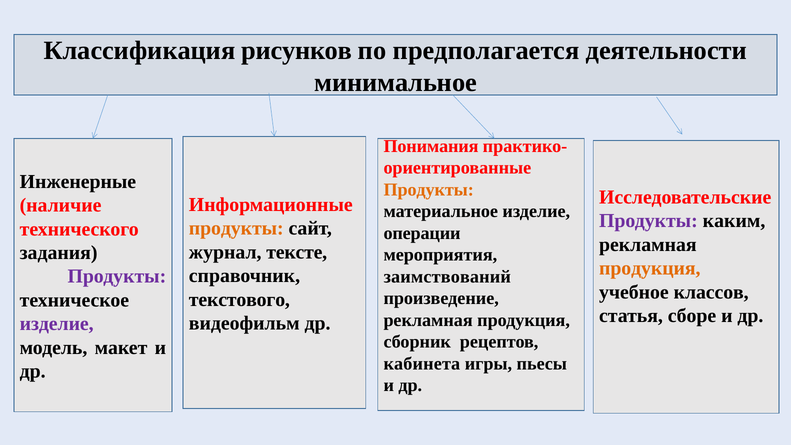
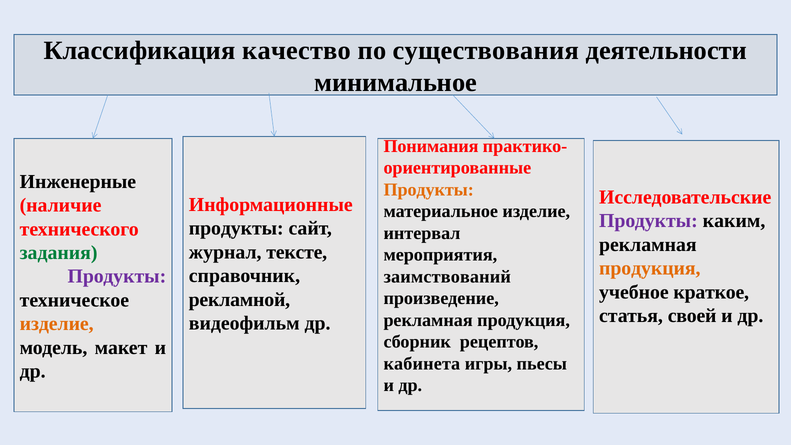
рисунков: рисунков -> качество
предполагается: предполагается -> существования
продукты at (236, 228) colour: orange -> black
операции: операции -> интервал
задания colour: black -> green
классов: классов -> краткое
текстового: текстового -> рекламной
сборе: сборе -> своей
изделие at (57, 324) colour: purple -> orange
